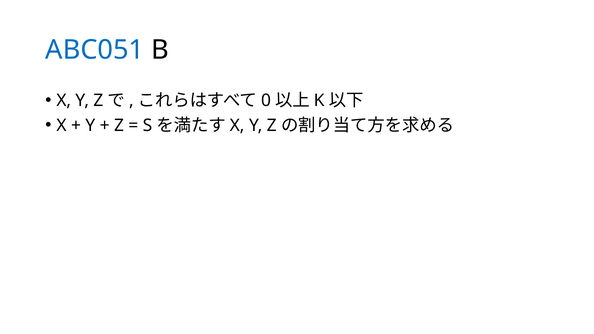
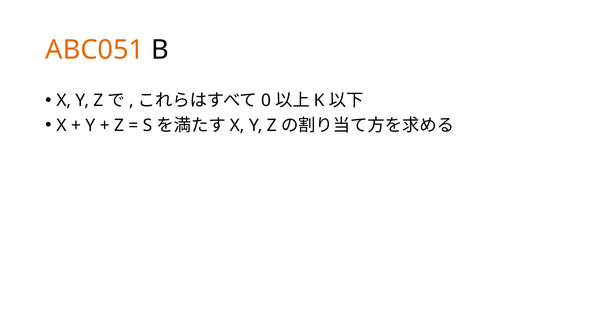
ABC051 colour: blue -> orange
